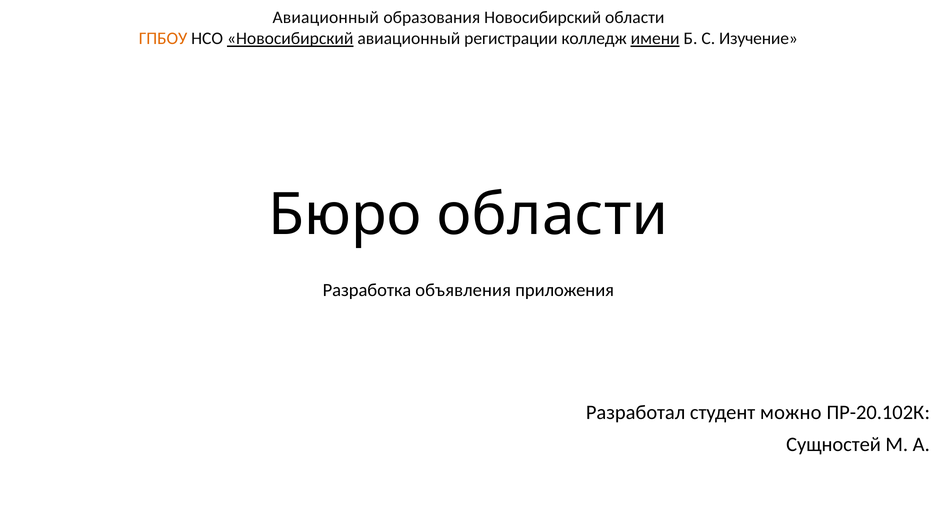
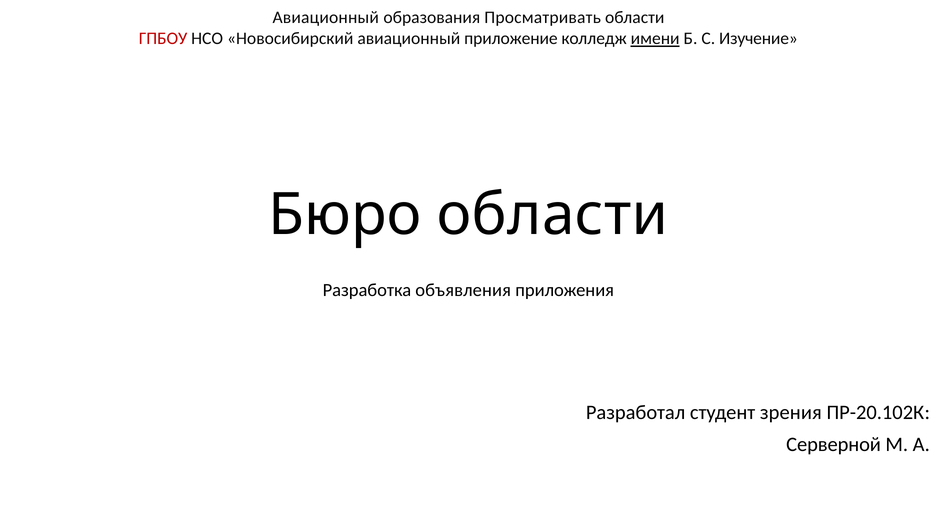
образования Новосибирский: Новосибирский -> Просматривать
ГПБОУ colour: orange -> red
Новосибирский at (290, 39) underline: present -> none
регистрации: регистрации -> приложение
можно: можно -> зрения
Сущностей: Сущностей -> Серверной
